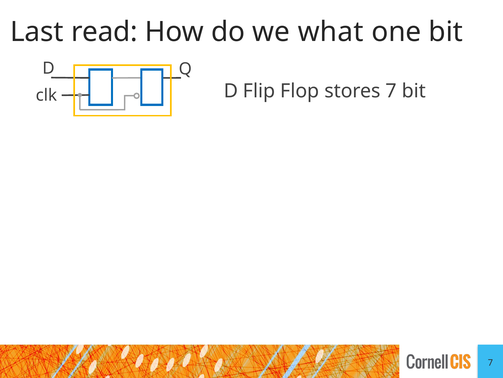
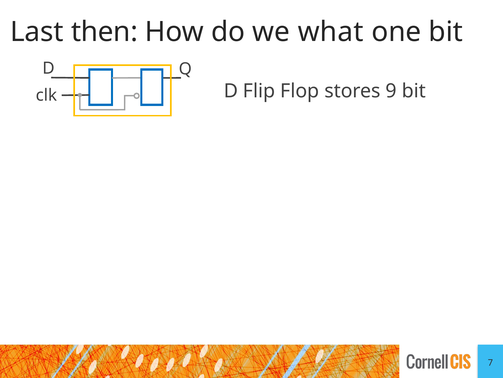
read: read -> then
stores 7: 7 -> 9
